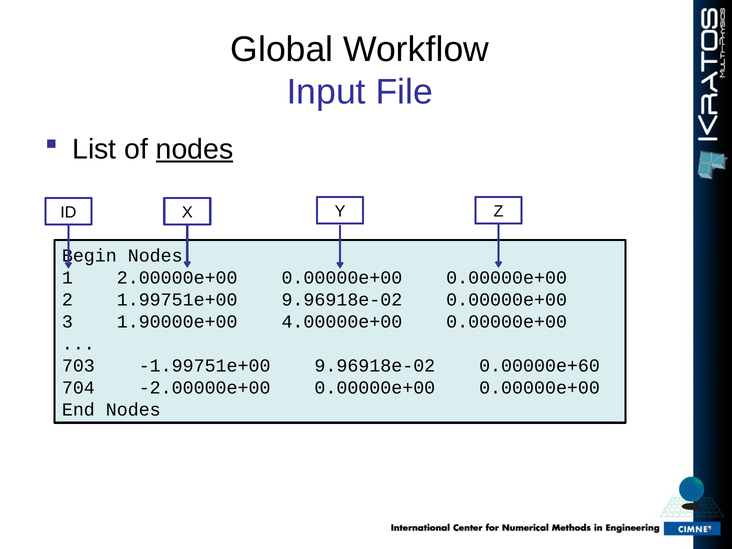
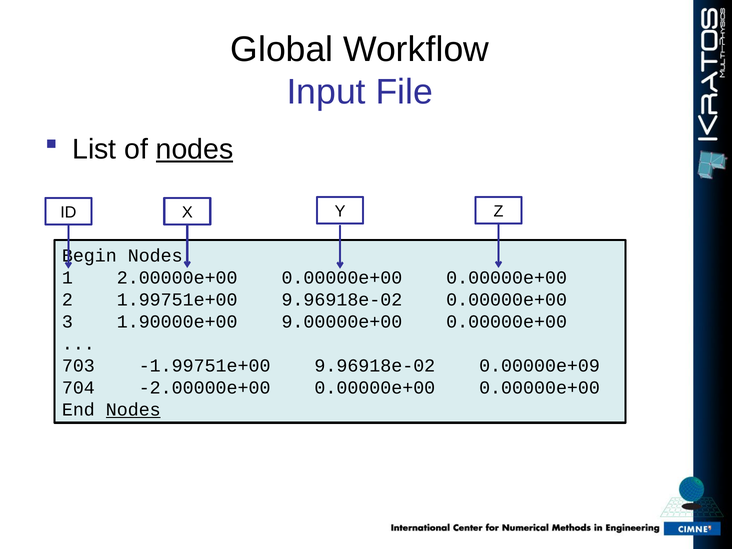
4.00000e+00: 4.00000e+00 -> 9.00000e+00
0.00000e+60: 0.00000e+60 -> 0.00000e+09
Nodes at (133, 409) underline: none -> present
